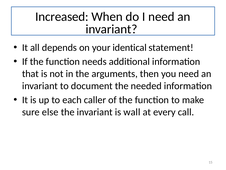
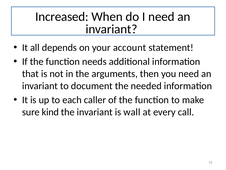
identical: identical -> account
else: else -> kind
